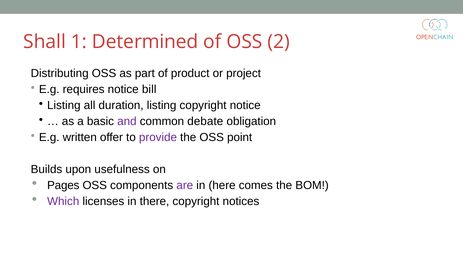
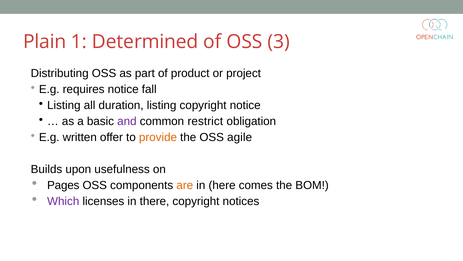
Shall: Shall -> Plain
2: 2 -> 3
bill: bill -> fall
debate: debate -> restrict
provide colour: purple -> orange
point: point -> agile
are colour: purple -> orange
